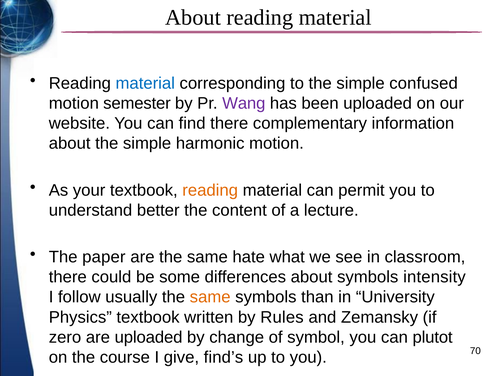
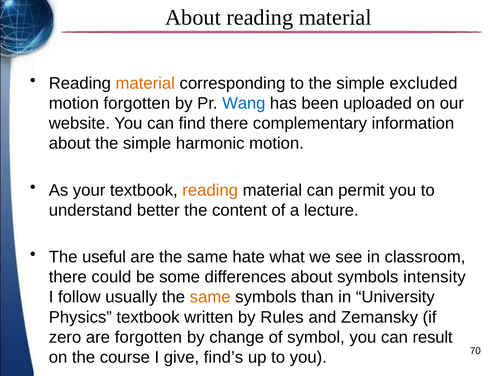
material at (145, 83) colour: blue -> orange
confused: confused -> excluded
motion semester: semester -> forgotten
Wang colour: purple -> blue
paper: paper -> useful
are uploaded: uploaded -> forgotten
plutot: plutot -> result
